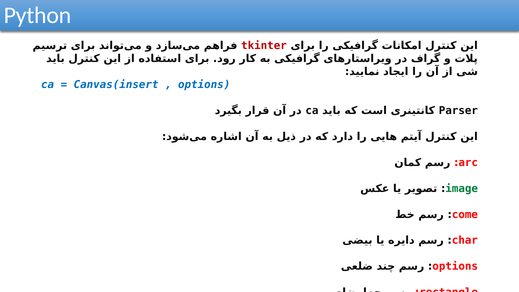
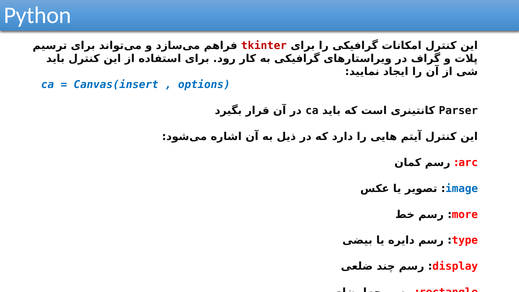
image colour: green -> blue
come: come -> more
char: char -> type
options at (455, 266): options -> display
